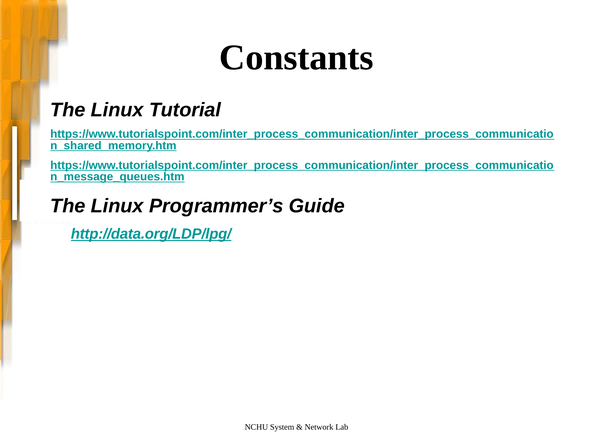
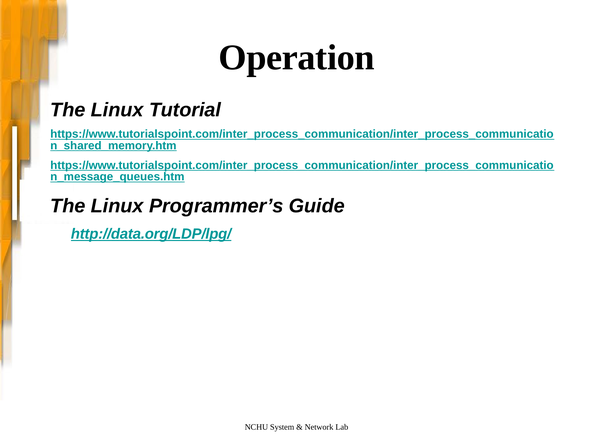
Constants: Constants -> Operation
